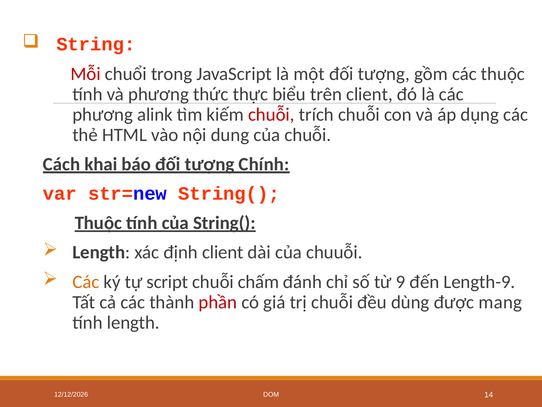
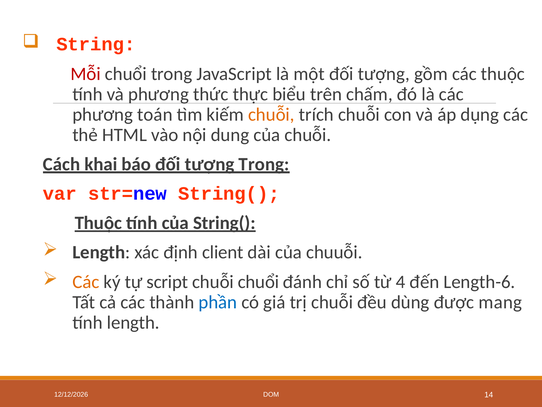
trên client: client -> chấm
alink: alink -> toán
chuỗi at (271, 114) colour: red -> orange
tượng Chính: Chính -> Trong
chuỗi chấm: chấm -> chuổi
9: 9 -> 4
Length-9: Length-9 -> Length-6
phần colour: red -> blue
